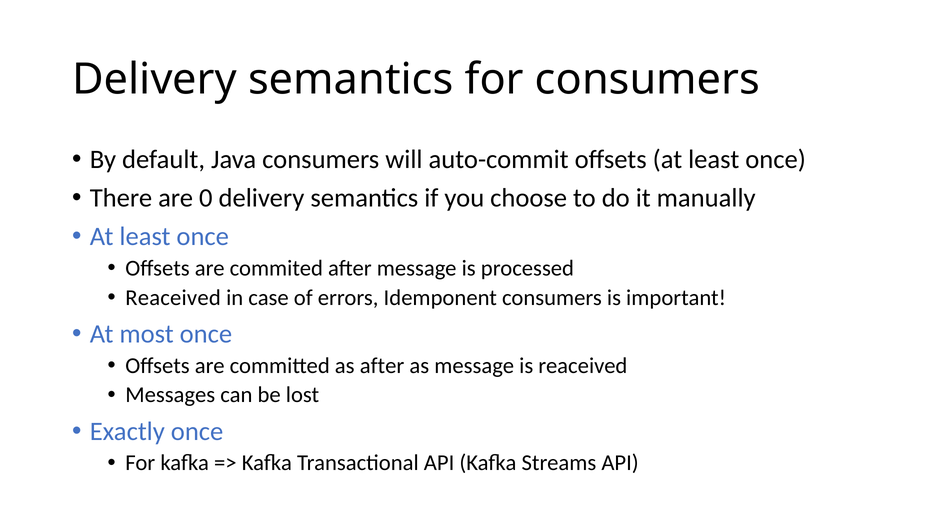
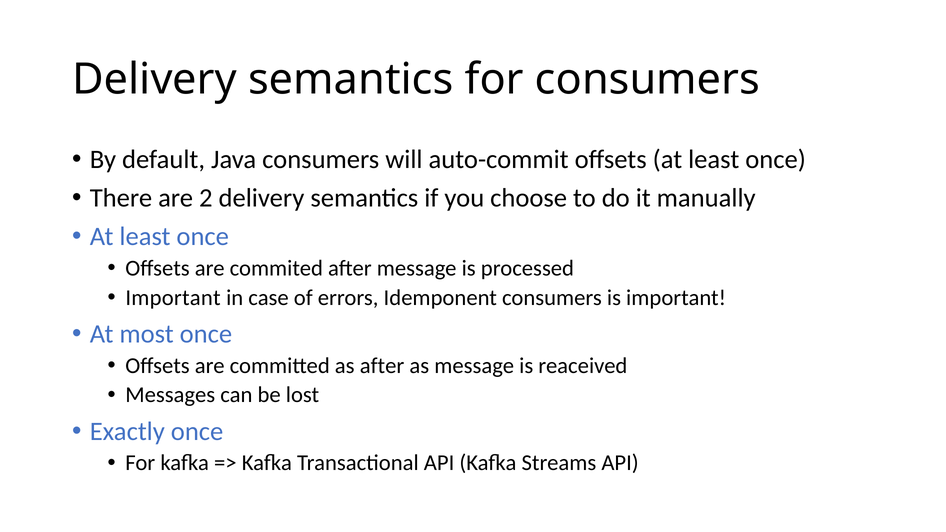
0: 0 -> 2
Reaceived at (173, 298): Reaceived -> Important
